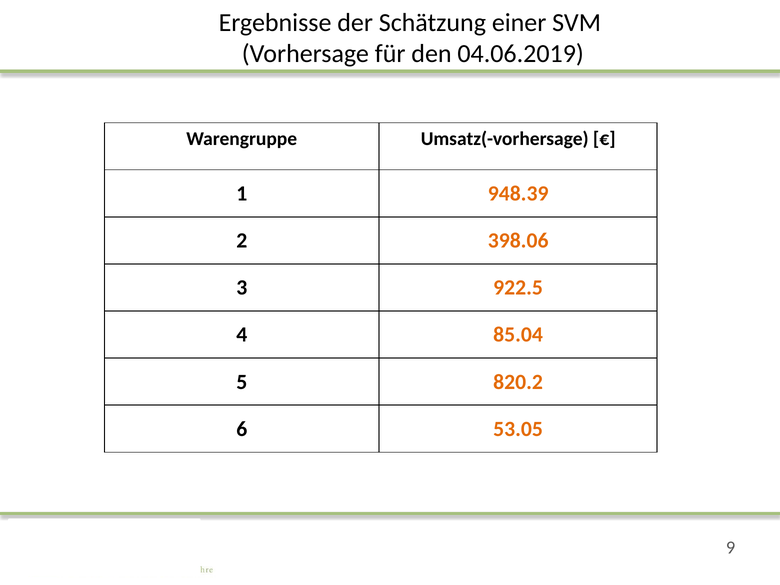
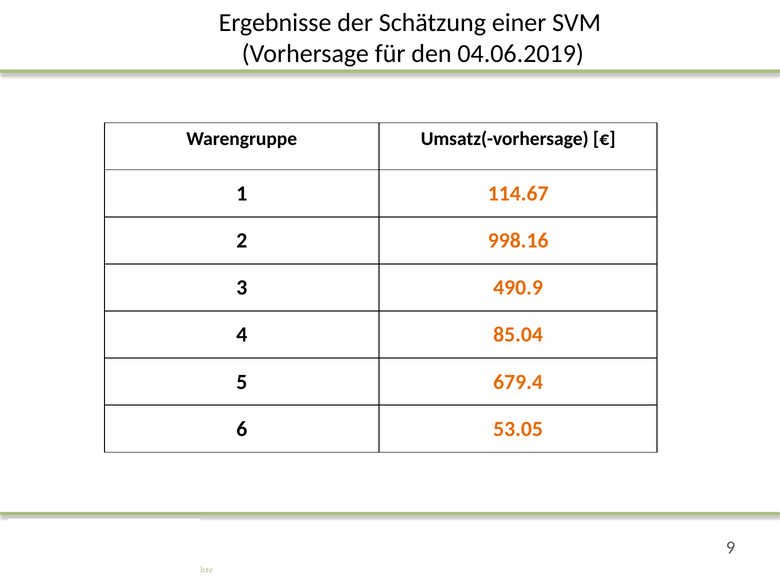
948.39: 948.39 -> 114.67
398.06: 398.06 -> 998.16
922.5: 922.5 -> 490.9
820.2: 820.2 -> 679.4
